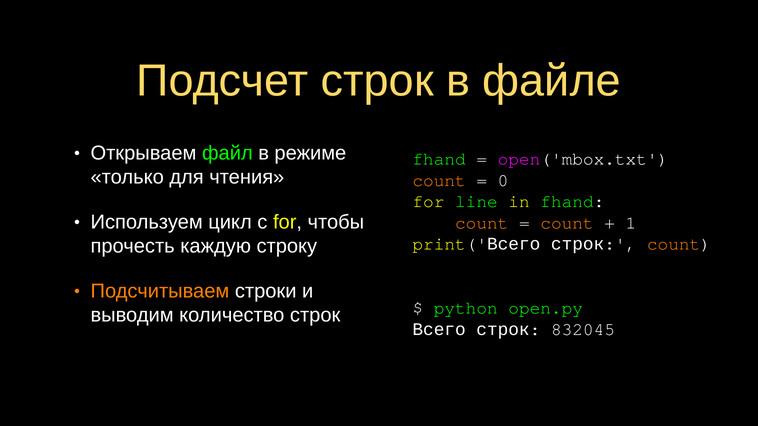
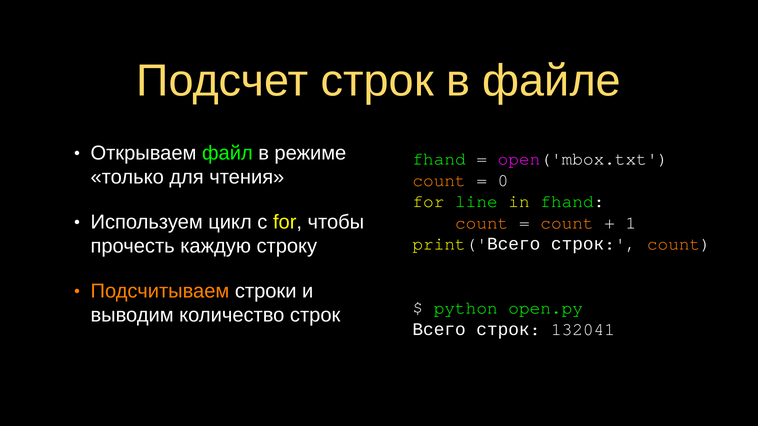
832045: 832045 -> 132041
